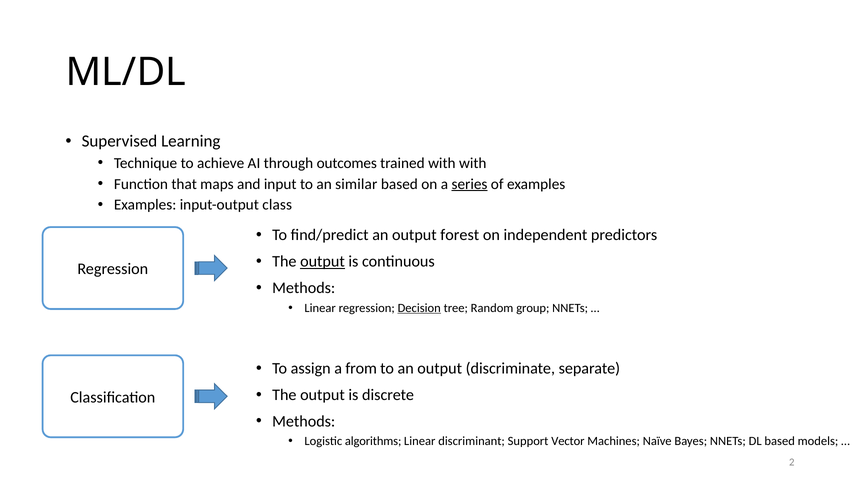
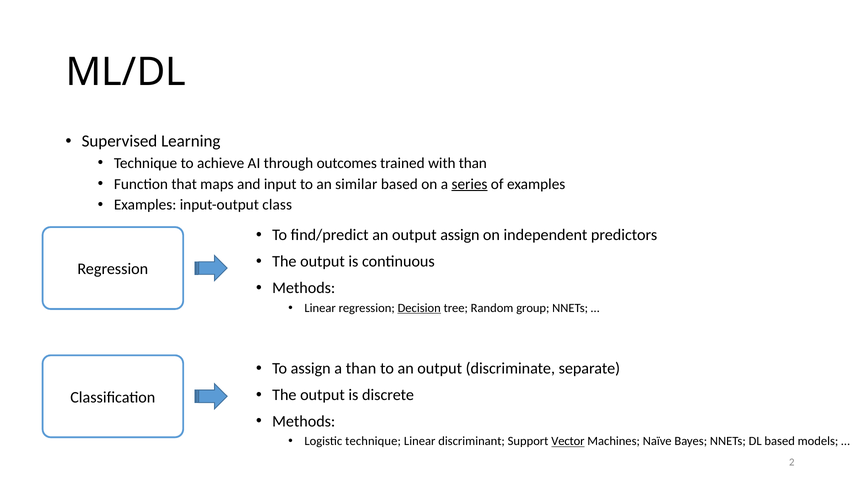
with with: with -> than
output forest: forest -> assign
output at (322, 261) underline: present -> none
a from: from -> than
Logistic algorithms: algorithms -> technique
Vector underline: none -> present
